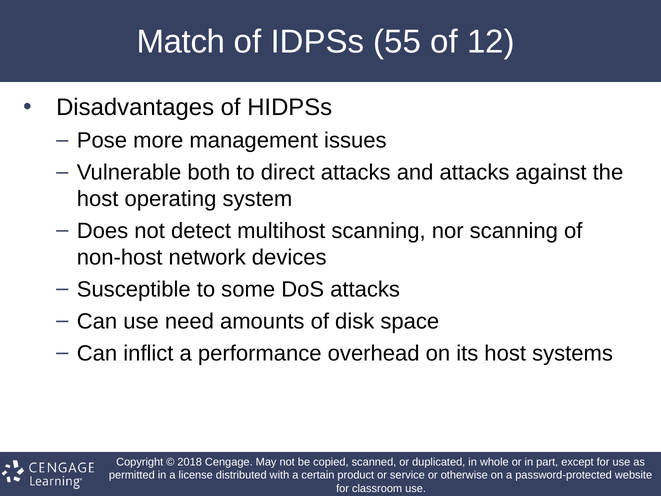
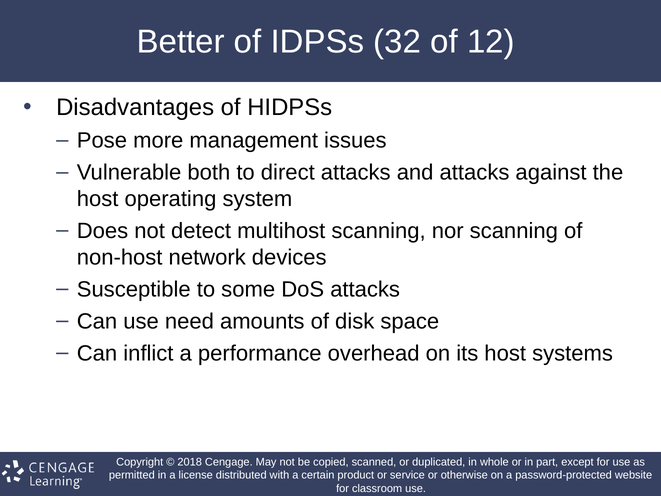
Match: Match -> Better
55: 55 -> 32
